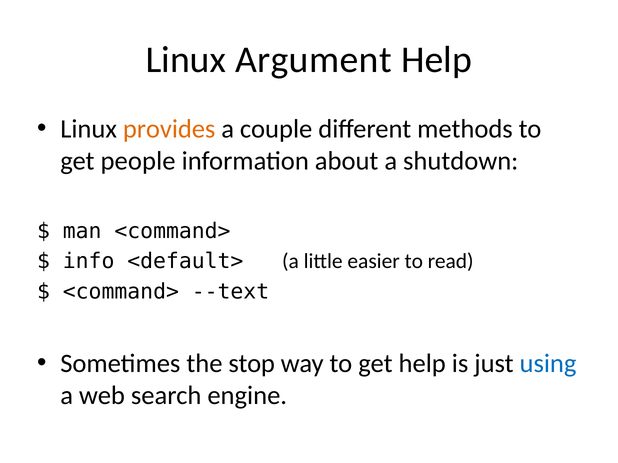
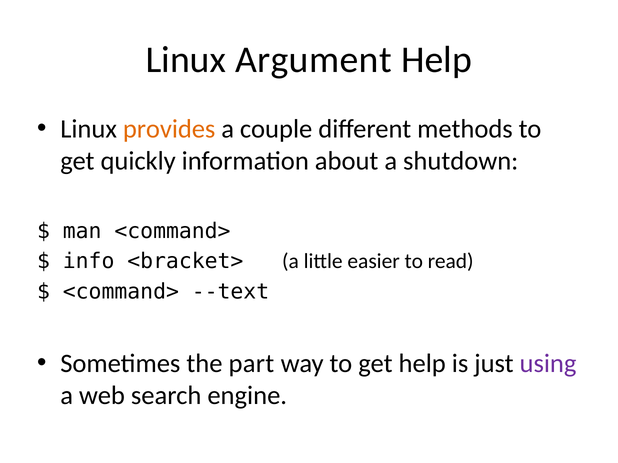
people: people -> quickly
<default>: <default> -> <bracket>
stop: stop -> part
using colour: blue -> purple
